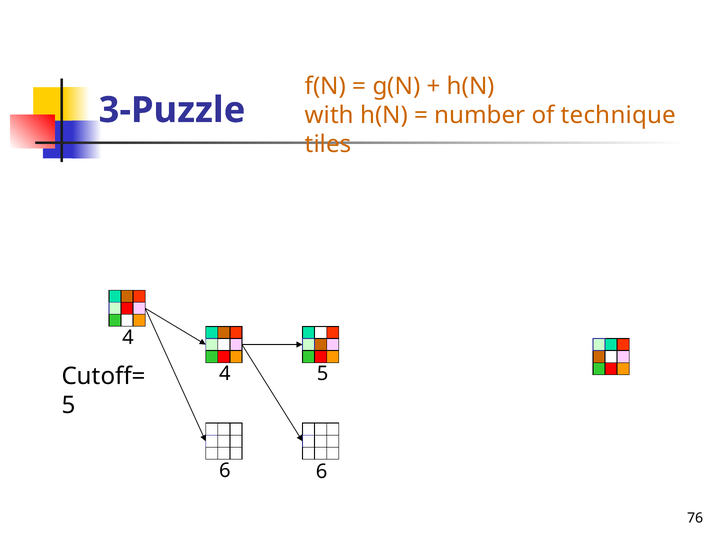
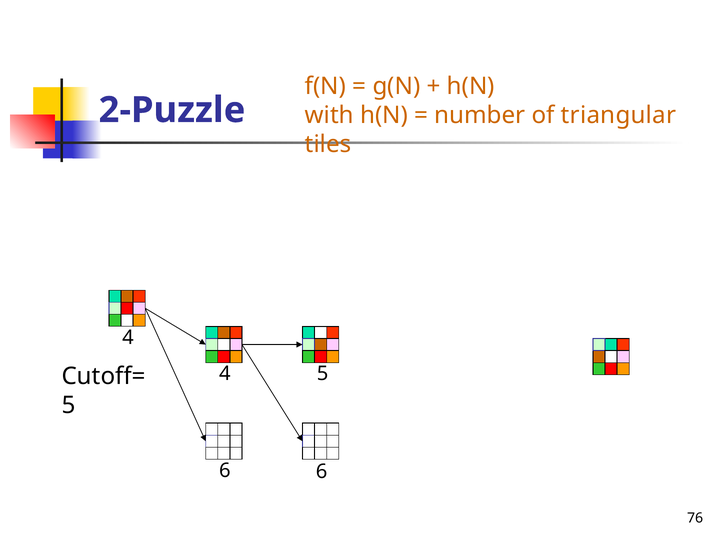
3-Puzzle: 3-Puzzle -> 2-Puzzle
technique: technique -> triangular
